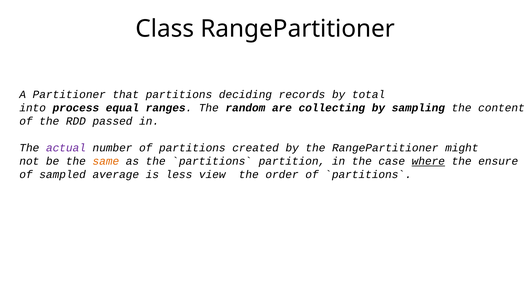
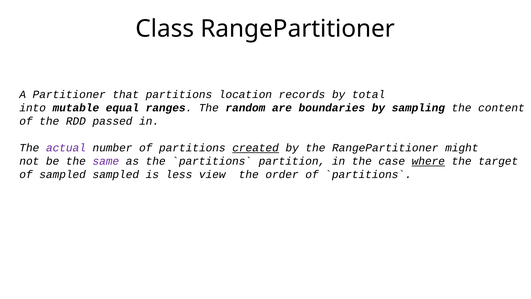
deciding: deciding -> location
process: process -> mutable
collecting: collecting -> boundaries
created underline: none -> present
same colour: orange -> purple
ensure: ensure -> target
sampled average: average -> sampled
